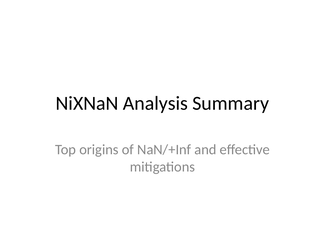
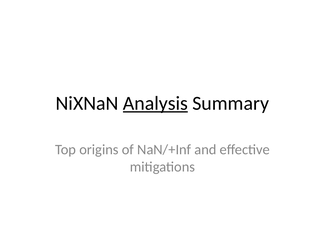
Analysis underline: none -> present
